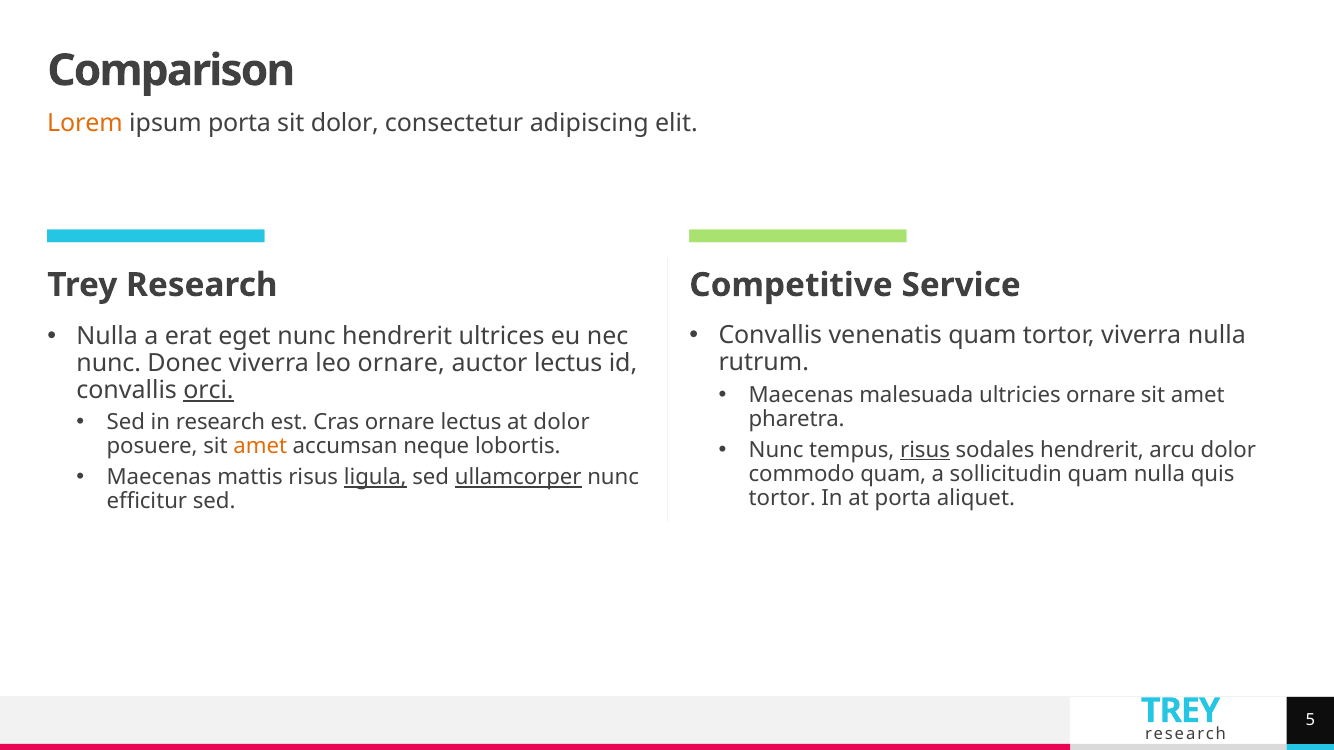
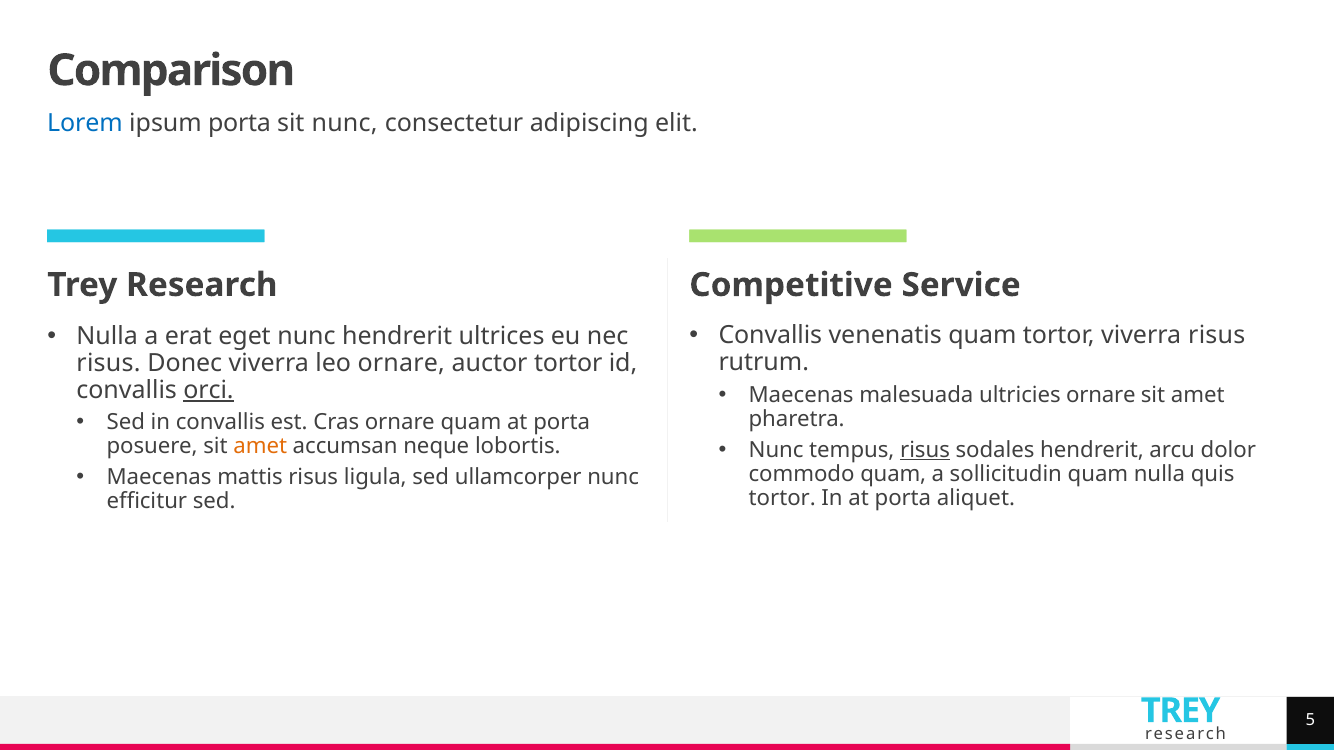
Lorem colour: orange -> blue
sit dolor: dolor -> nunc
viverra nulla: nulla -> risus
nunc at (109, 363): nunc -> risus
auctor lectus: lectus -> tortor
in research: research -> convallis
ornare lectus: lectus -> quam
dolor at (562, 423): dolor -> porta
ligula underline: present -> none
ullamcorper underline: present -> none
